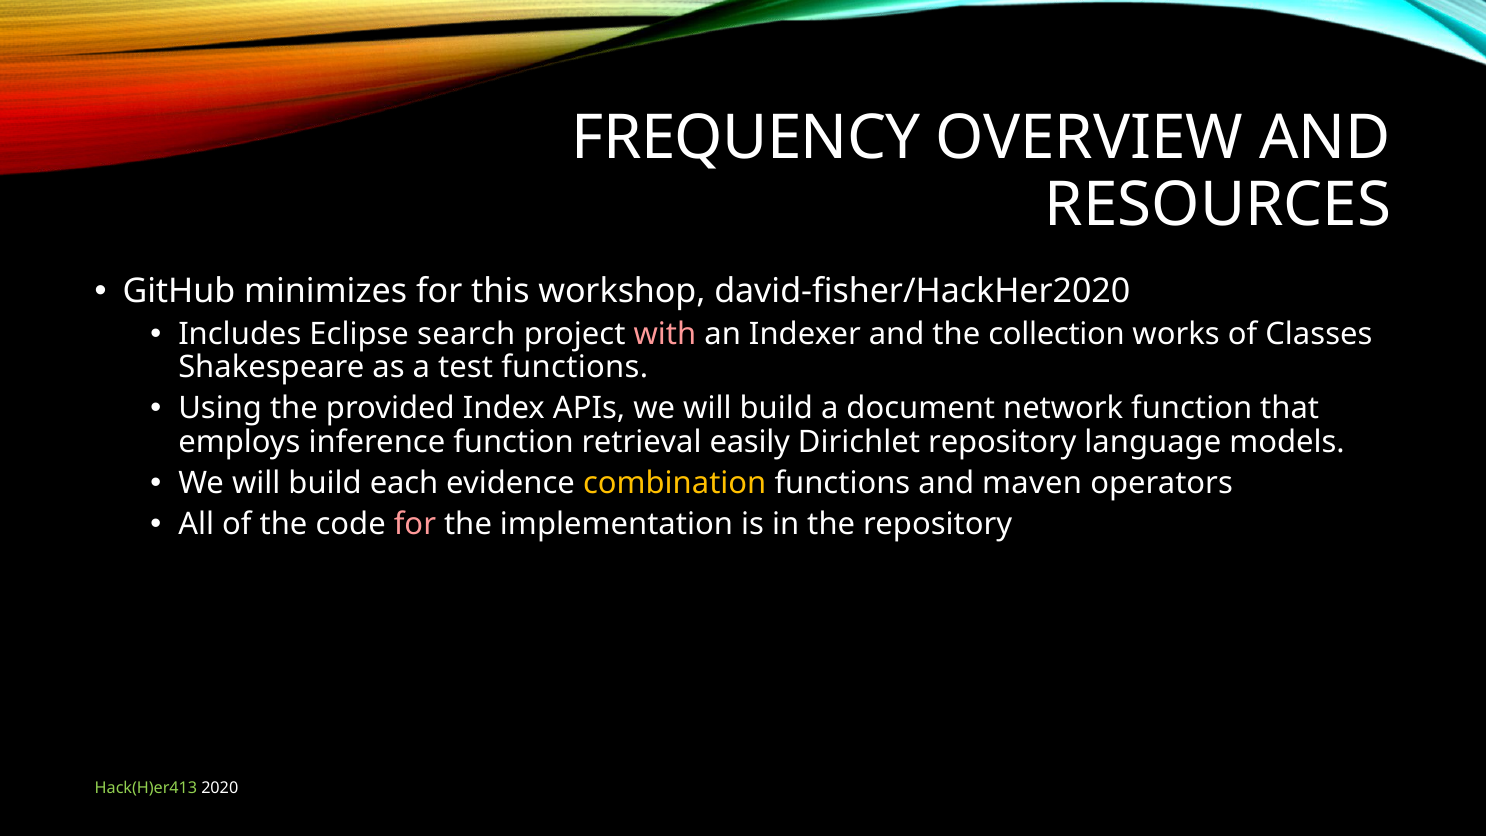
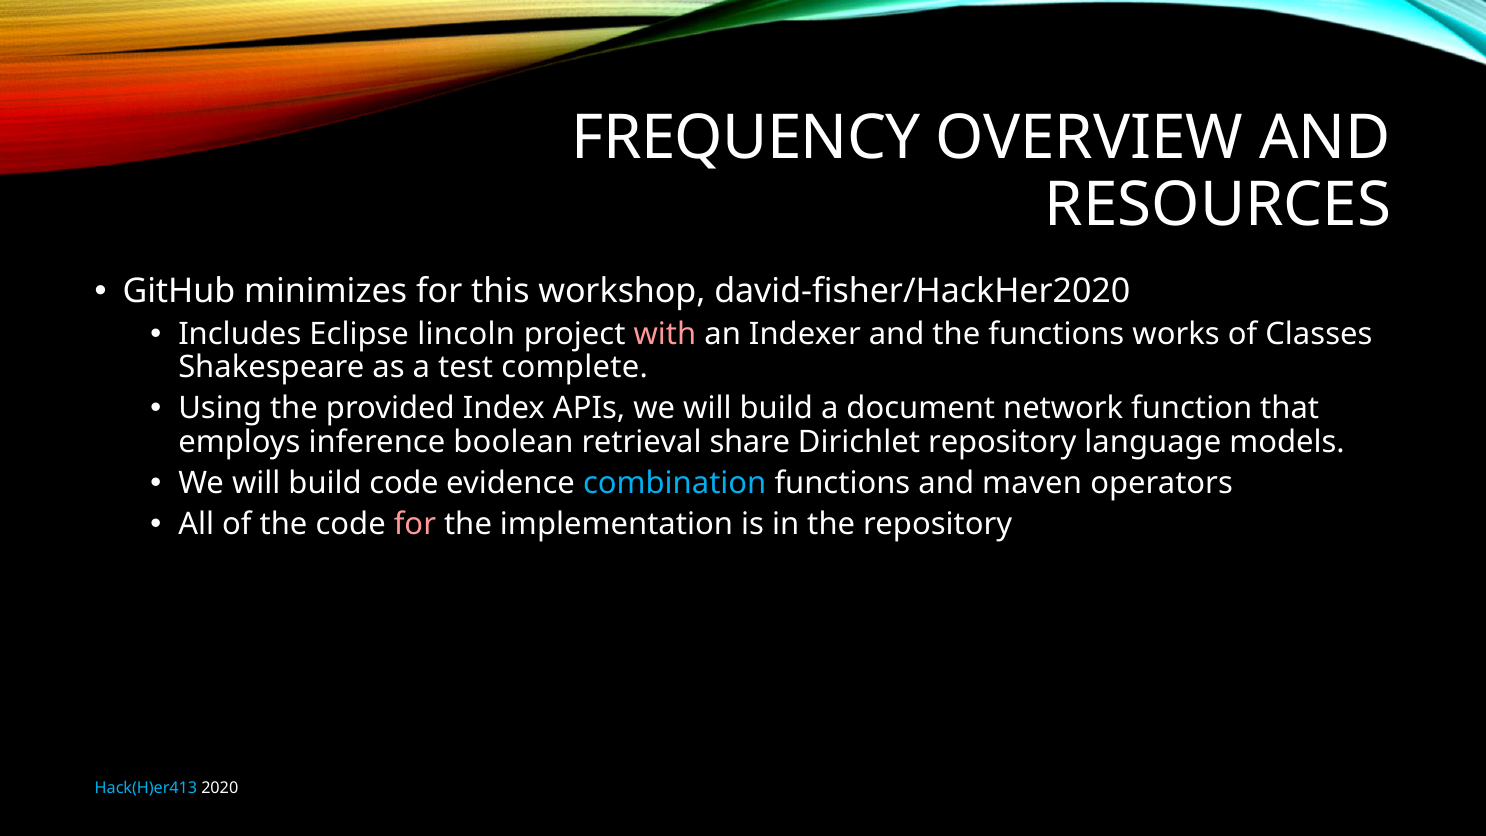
search: search -> lincoln
the collection: collection -> functions
test functions: functions -> complete
inference function: function -> boolean
easily: easily -> share
build each: each -> code
combination colour: yellow -> light blue
Hack(H)er413 colour: light green -> light blue
